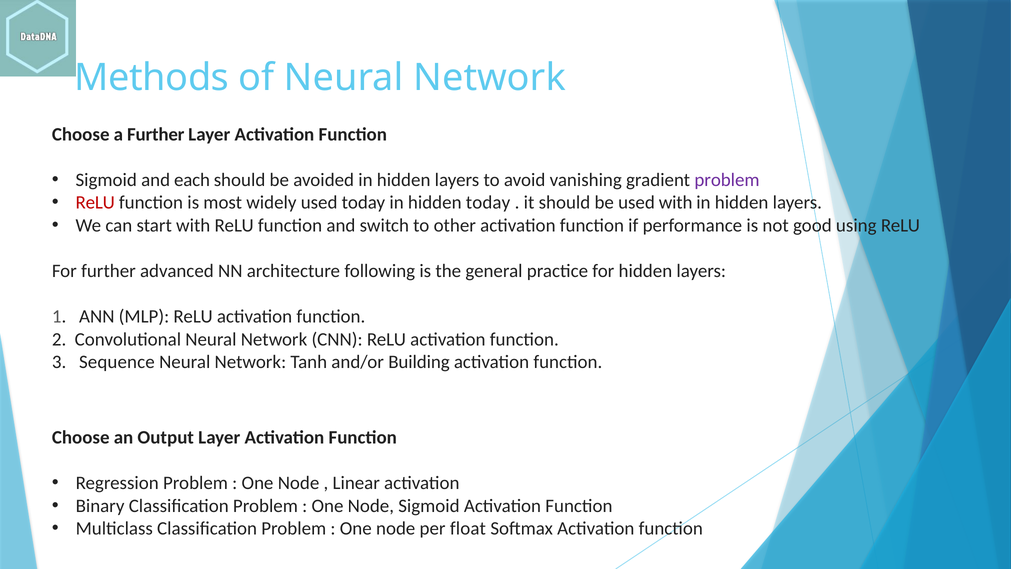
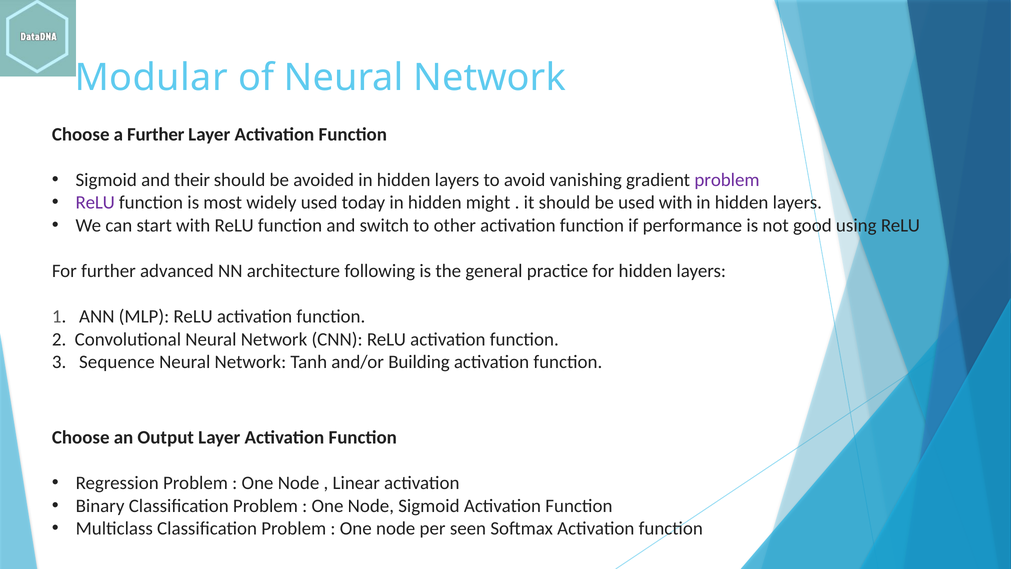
Methods: Methods -> Modular
each: each -> their
ReLU at (95, 203) colour: red -> purple
hidden today: today -> might
float: float -> seen
